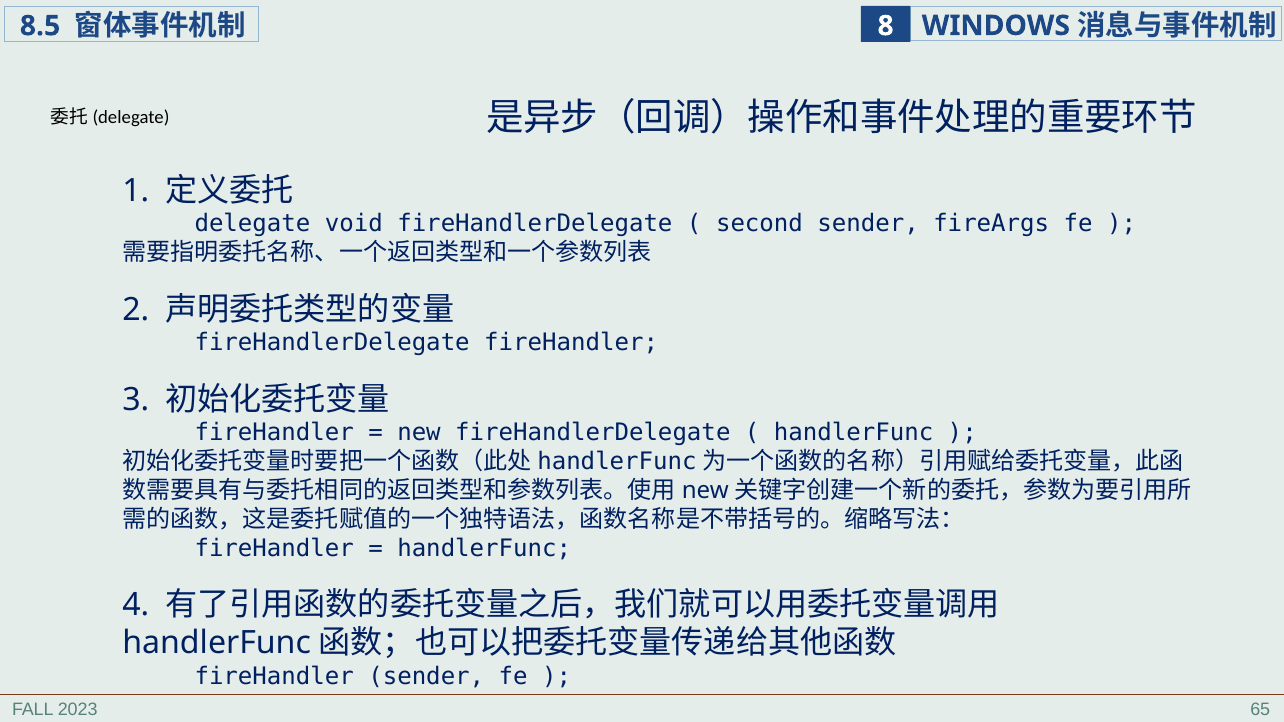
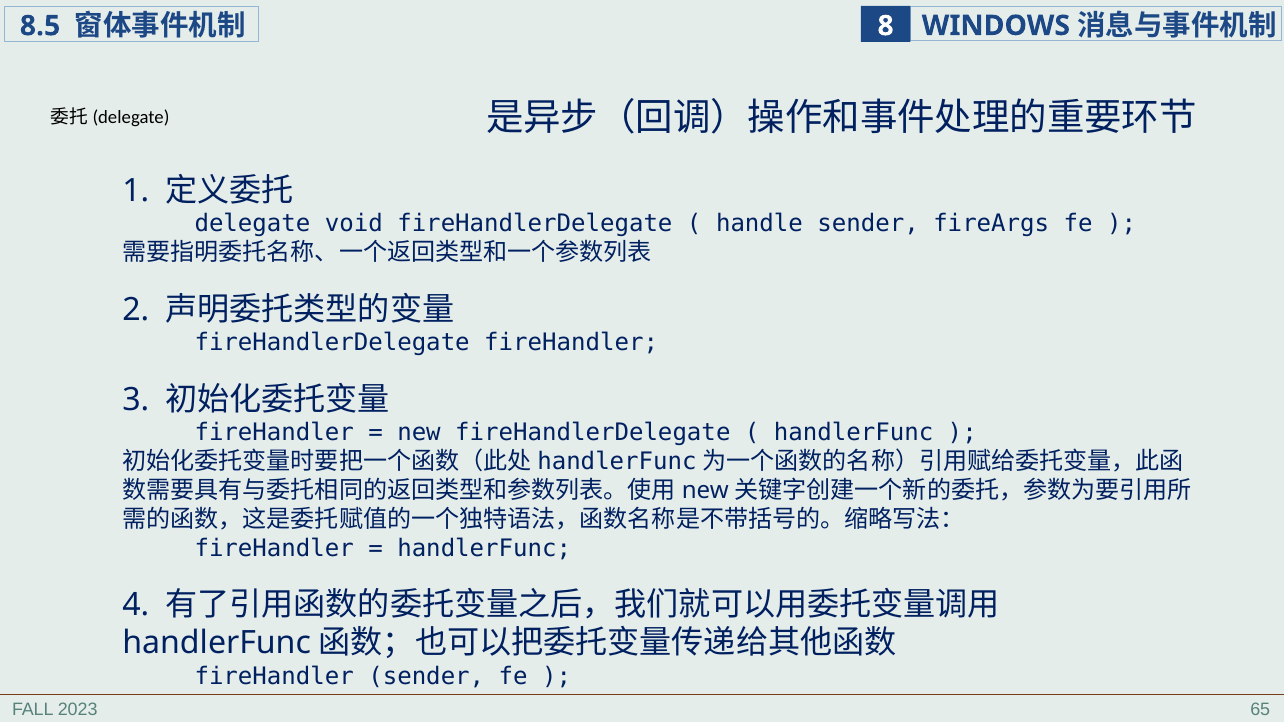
second: second -> handle
